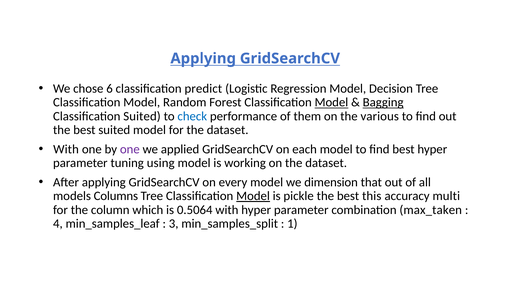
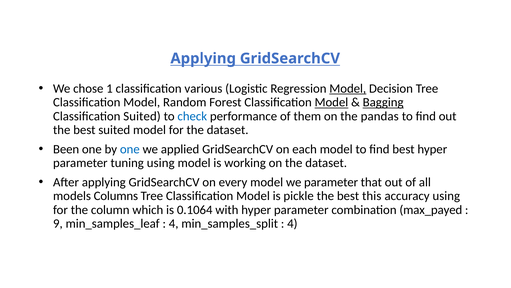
6: 6 -> 1
predict: predict -> various
Model at (348, 88) underline: none -> present
various: various -> pandas
With at (66, 149): With -> Been
one at (130, 149) colour: purple -> blue
we dimension: dimension -> parameter
Model at (253, 196) underline: present -> none
accuracy multi: multi -> using
0.5064: 0.5064 -> 0.1064
max_taken: max_taken -> max_payed
4: 4 -> 9
3 at (174, 223): 3 -> 4
1 at (292, 223): 1 -> 4
